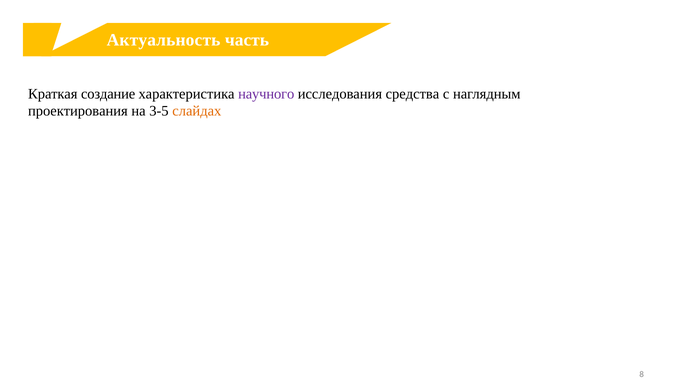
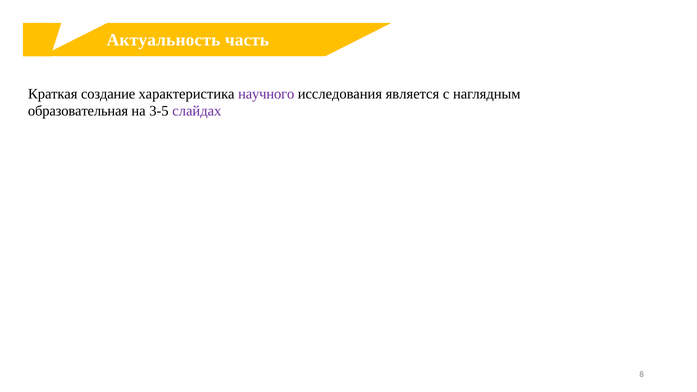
средства: средства -> является
проектирования: проектирования -> образовательная
слайдах colour: orange -> purple
